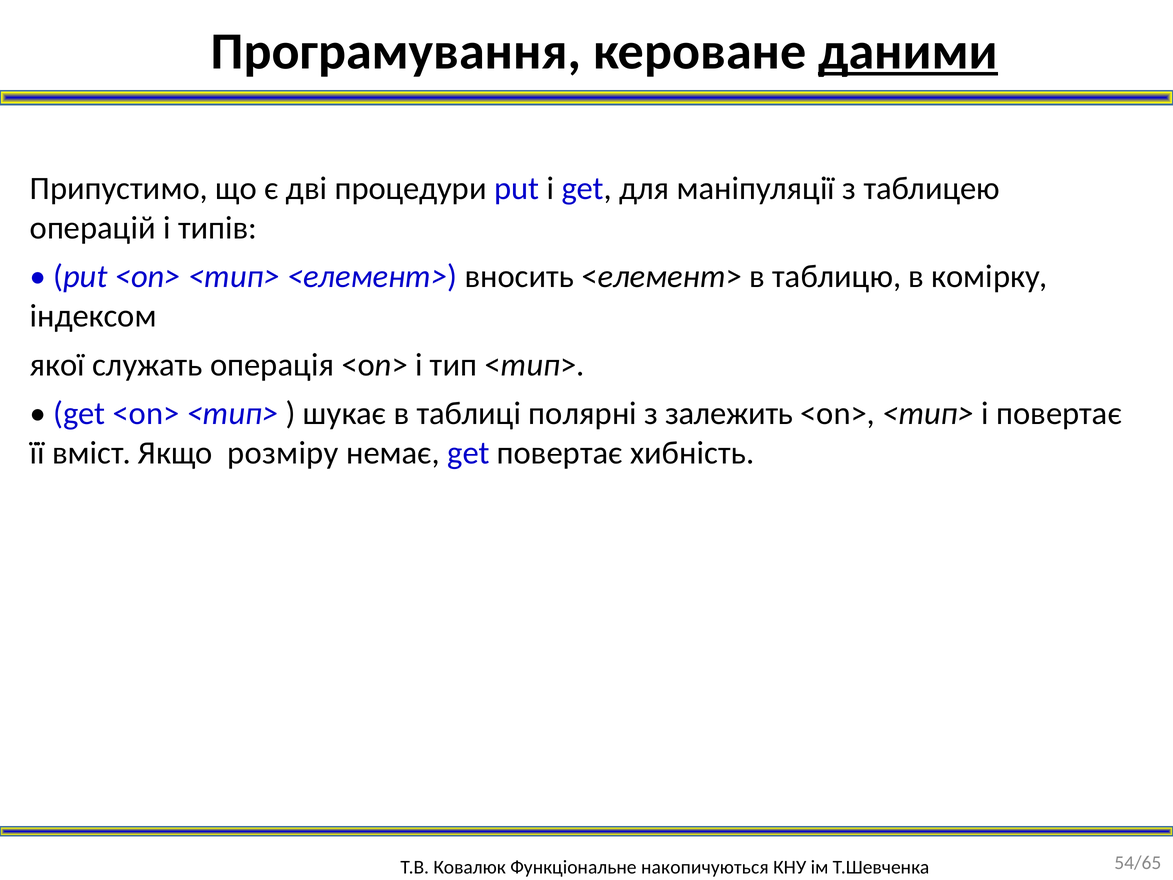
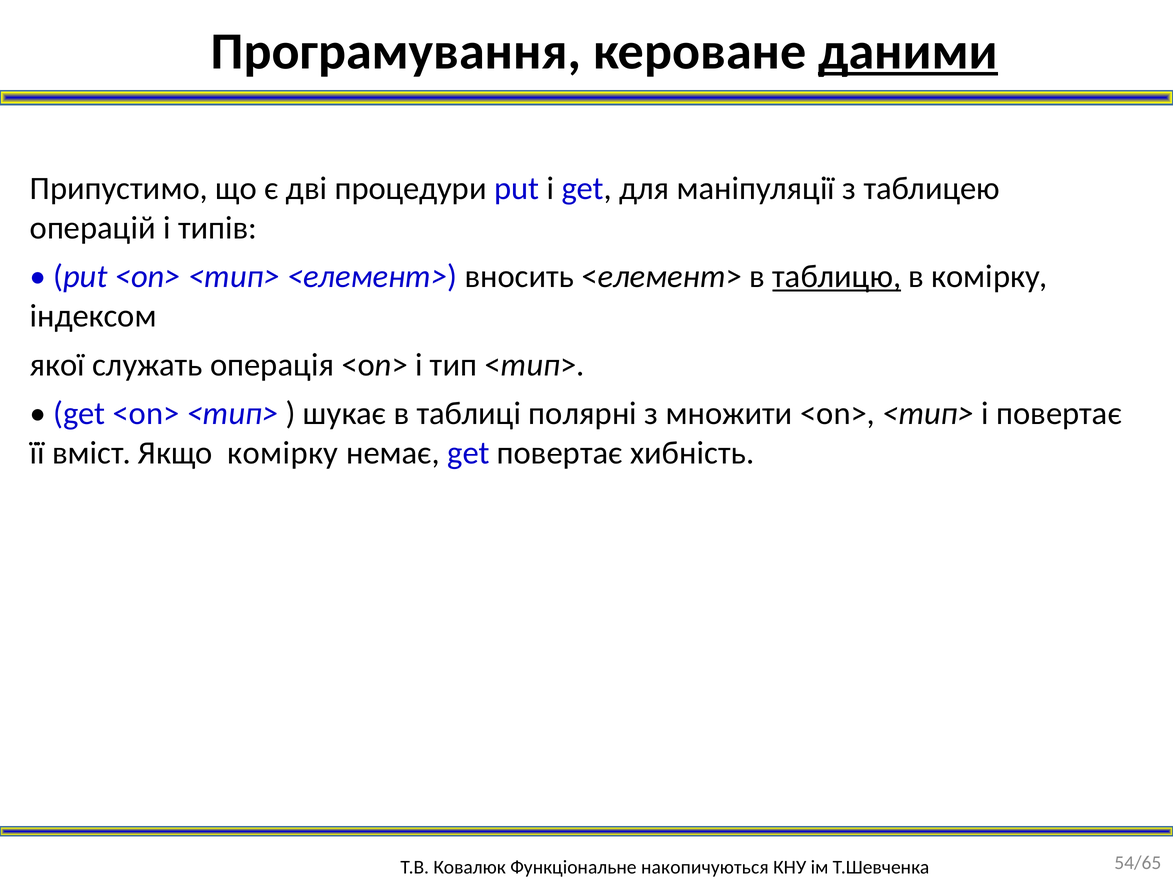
таблицю underline: none -> present
залежить: залежить -> множити
Якщо розміру: розміру -> комірку
